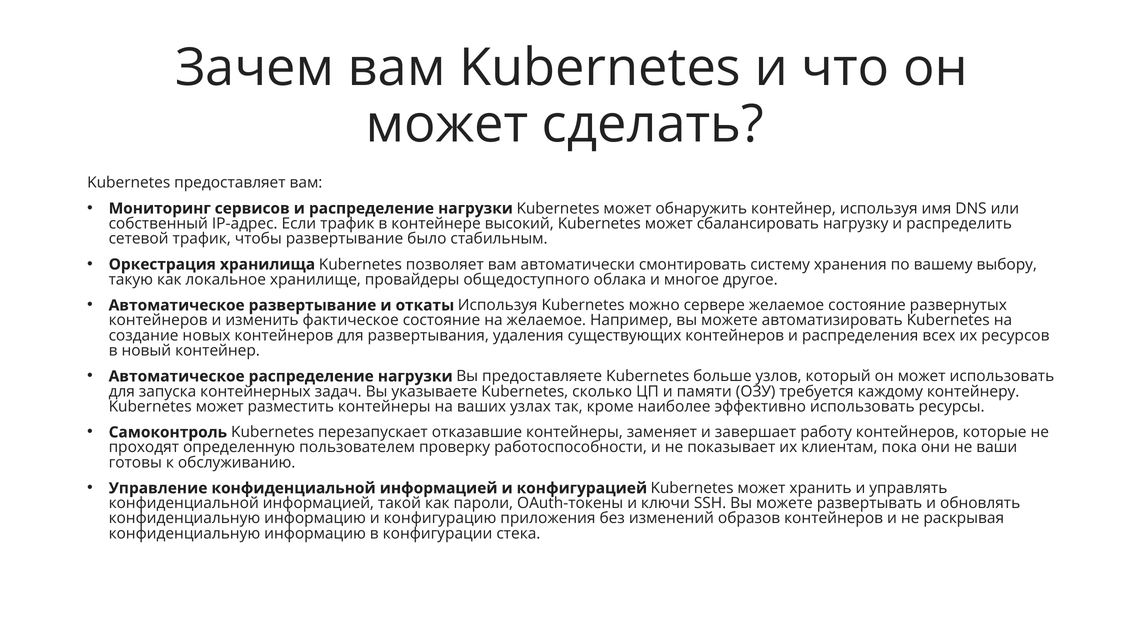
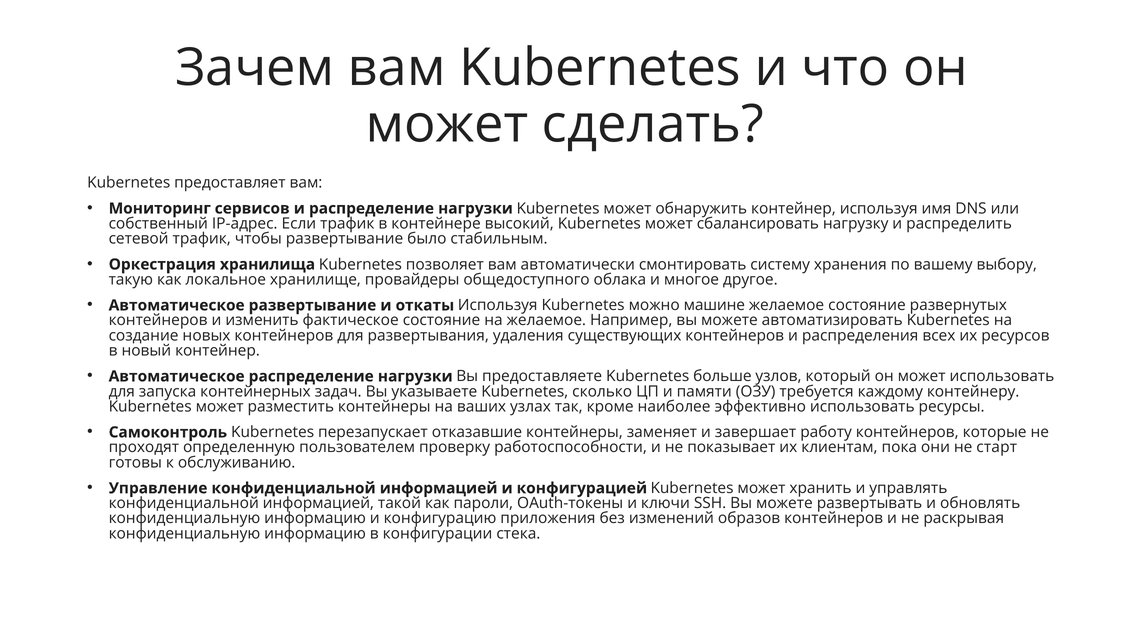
сервере: сервере -> машине
ваши: ваши -> старт
